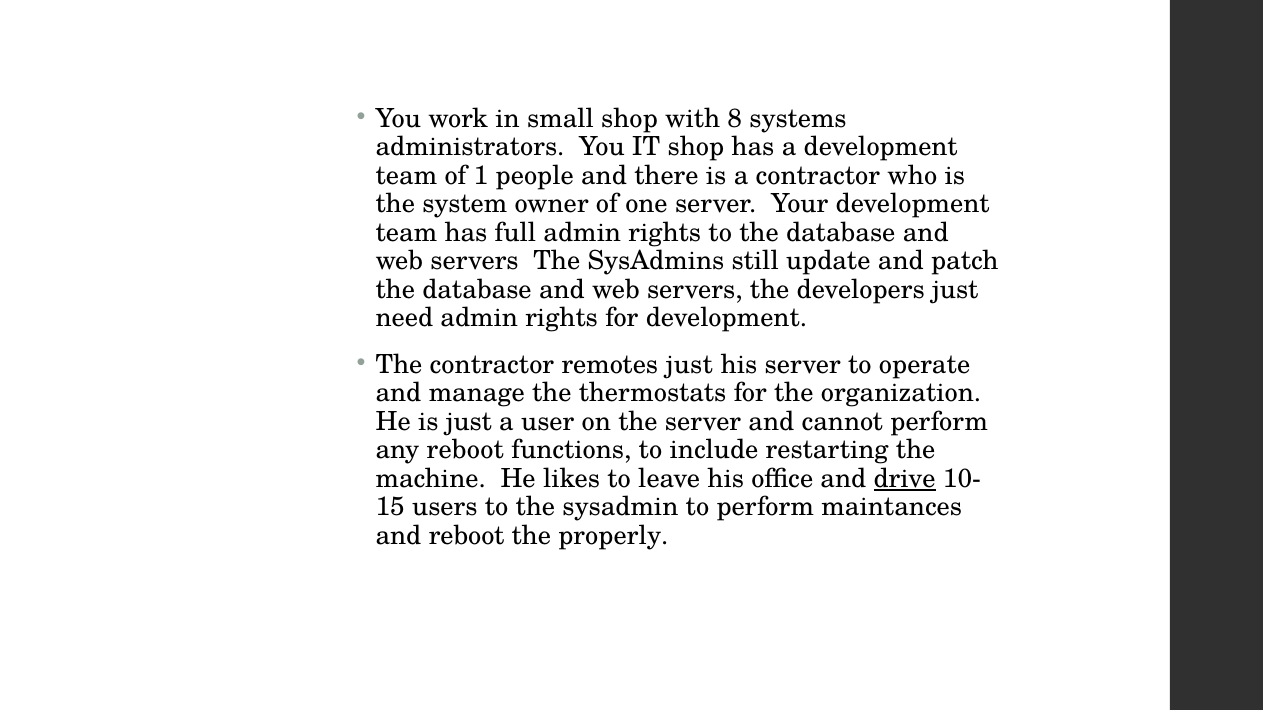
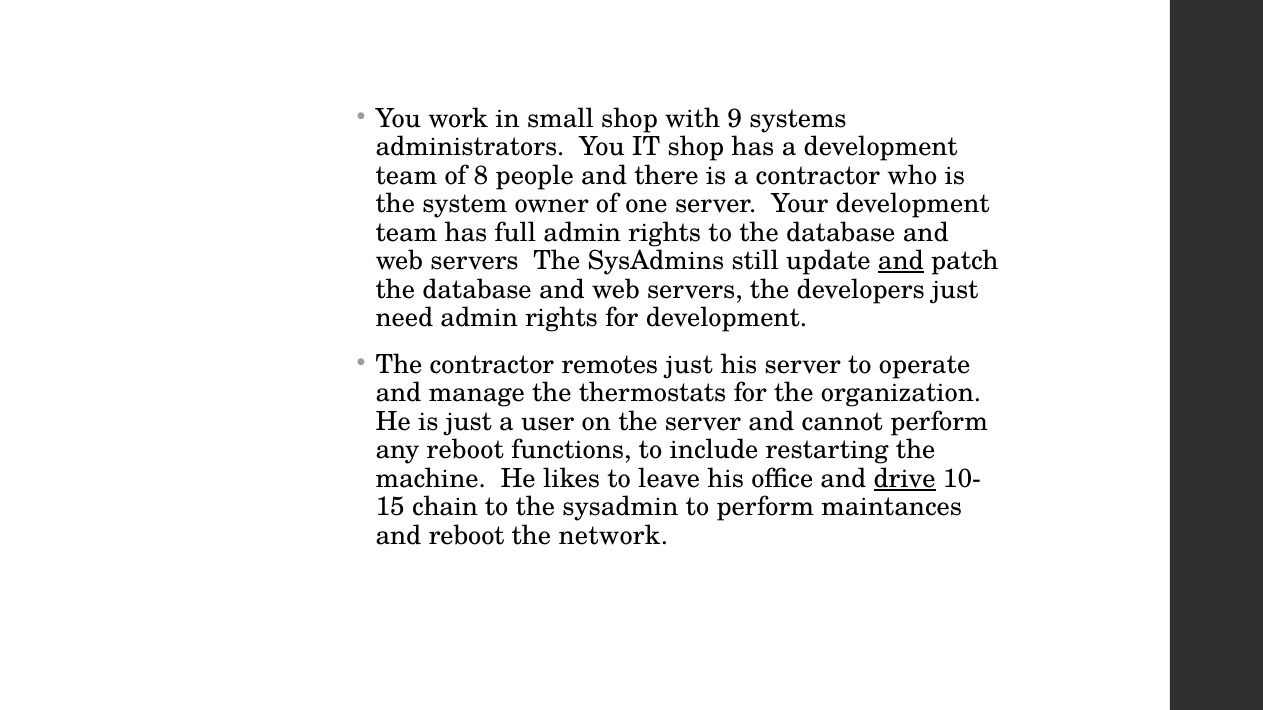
8: 8 -> 9
1: 1 -> 8
and at (901, 261) underline: none -> present
users: users -> chain
properly: properly -> network
